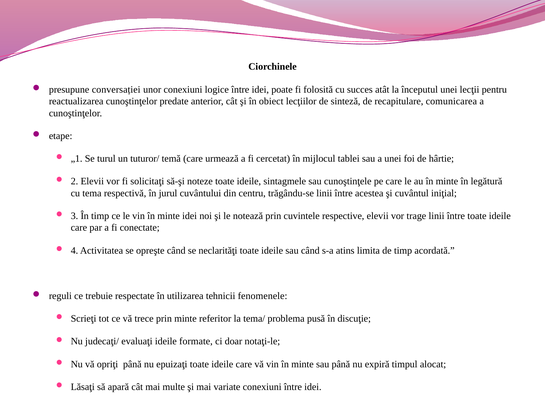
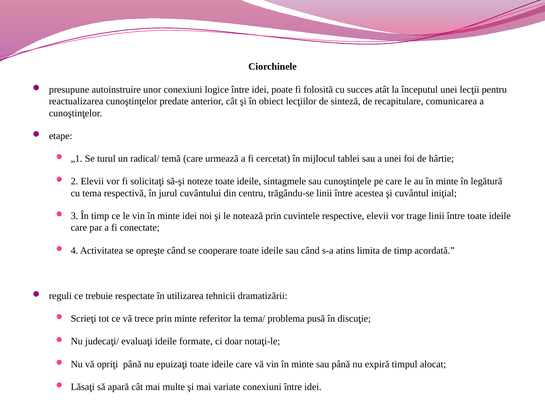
conversației: conversației -> autoinstruire
tuturor/: tuturor/ -> radical/
neclarităţi: neclarităţi -> cooperare
fenomenele: fenomenele -> dramatizării
